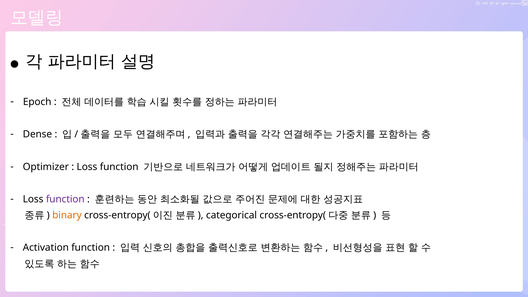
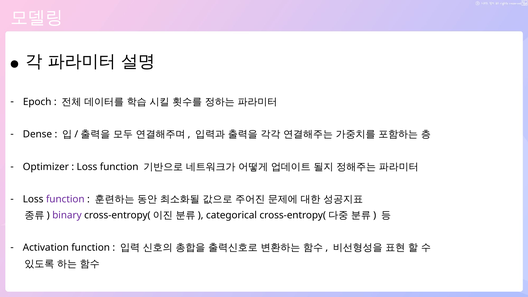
binary colour: orange -> purple
